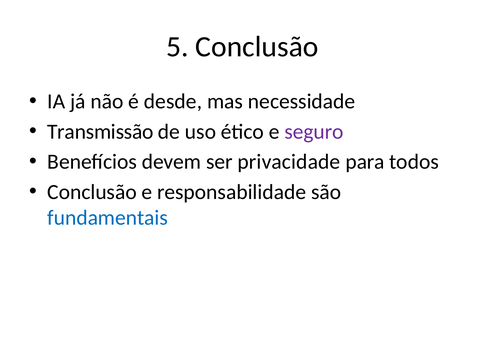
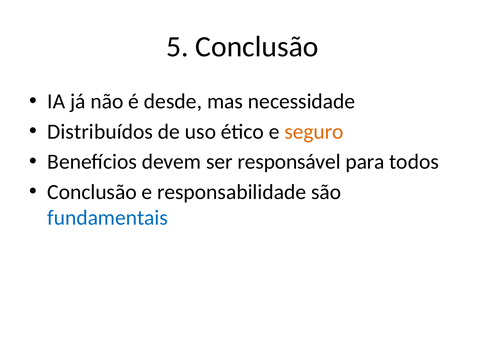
Transmissão: Transmissão -> Distribuídos
seguro colour: purple -> orange
privacidade: privacidade -> responsável
